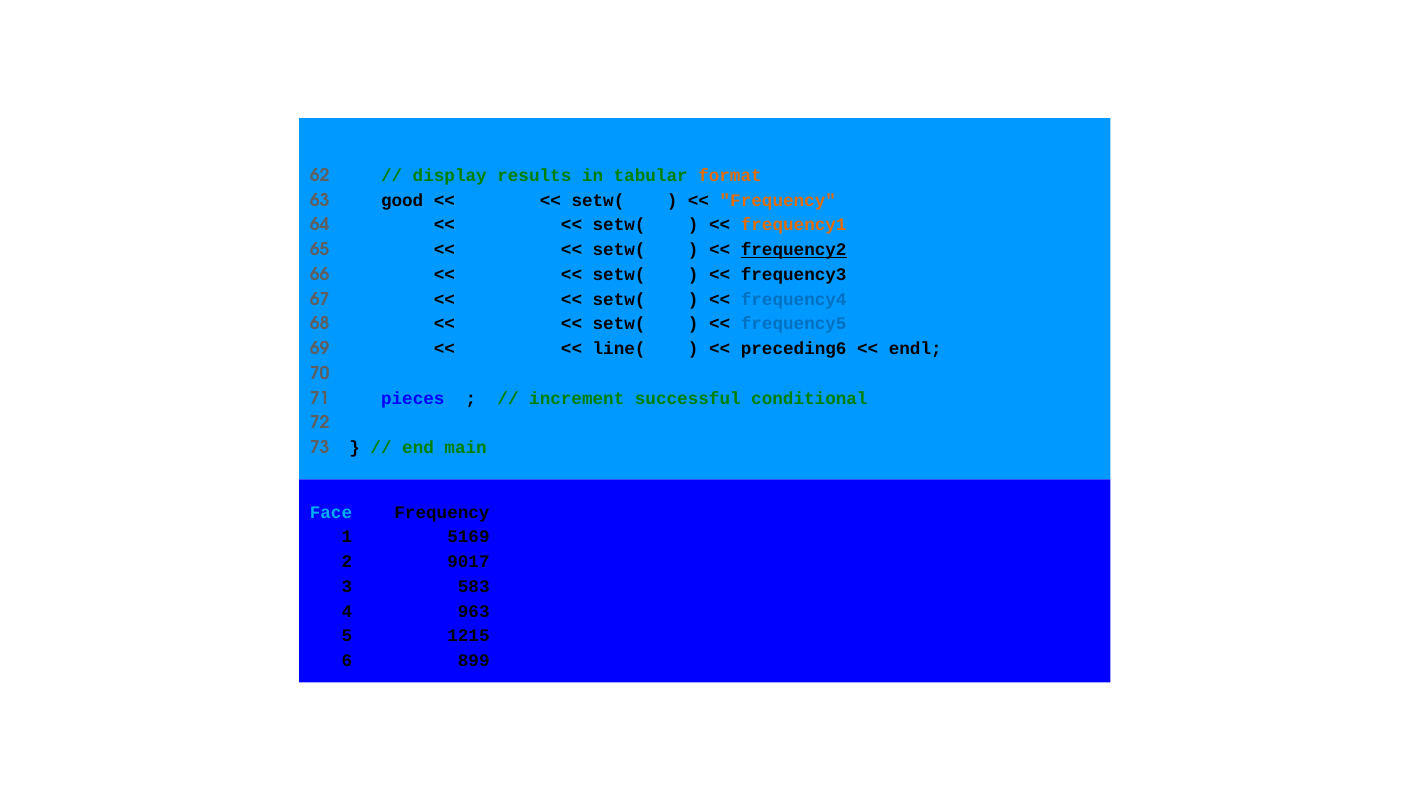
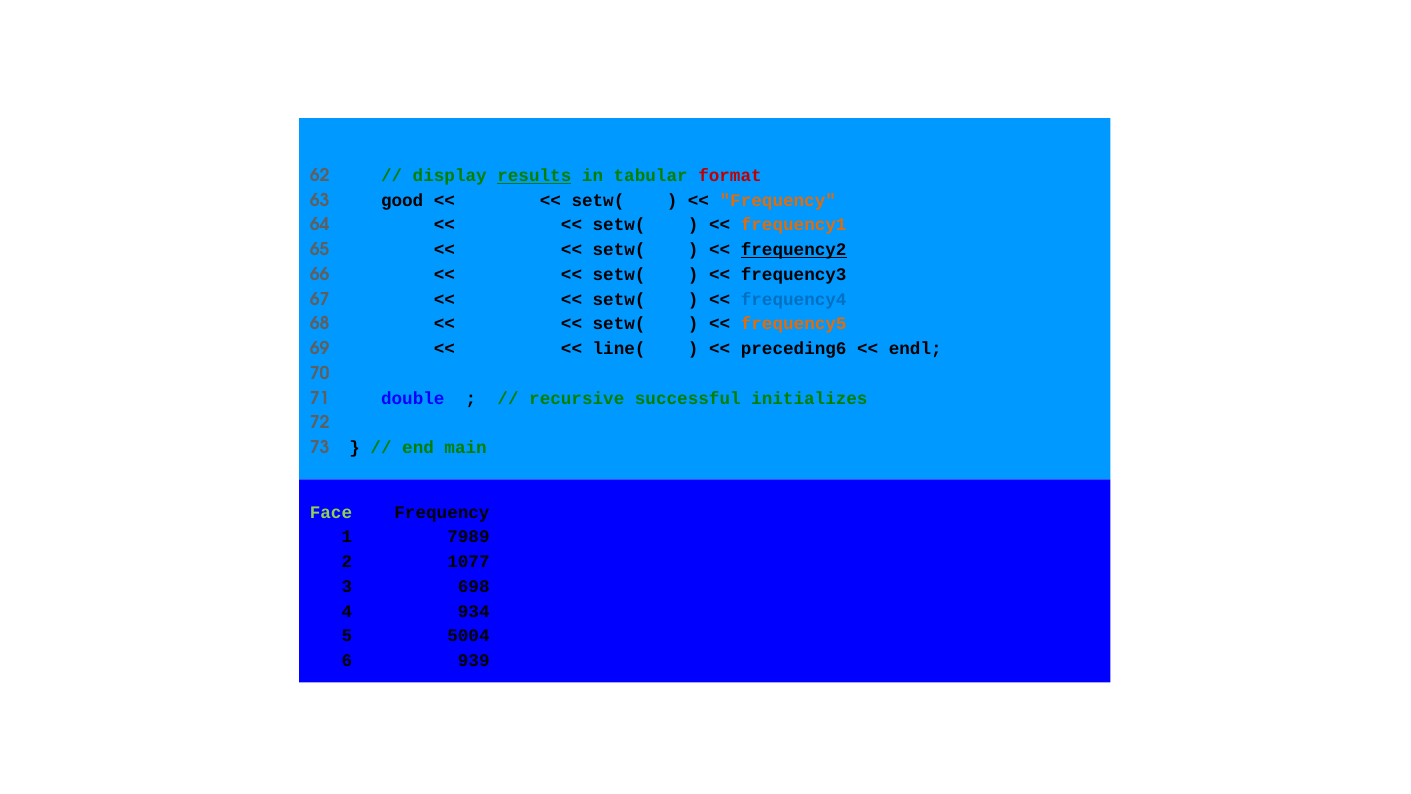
results underline: none -> present
format colour: orange -> red
frequency5 colour: blue -> orange
pieces: pieces -> double
increment: increment -> recursive
conditional: conditional -> initializes
Face at (331, 512) colour: light blue -> light green
5169: 5169 -> 7989
9017: 9017 -> 1077
583: 583 -> 698
963: 963 -> 934
1215: 1215 -> 5004
899: 899 -> 939
